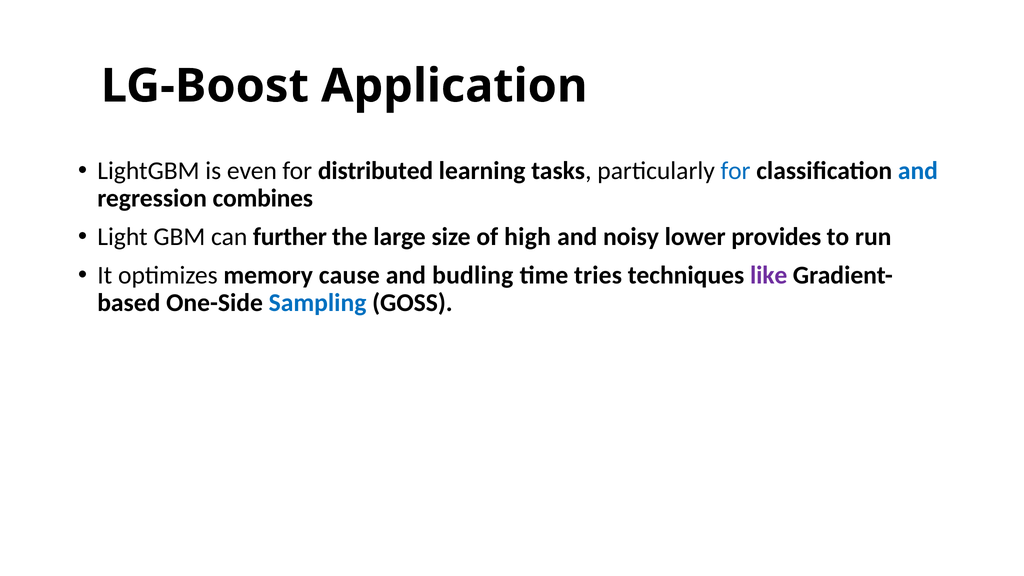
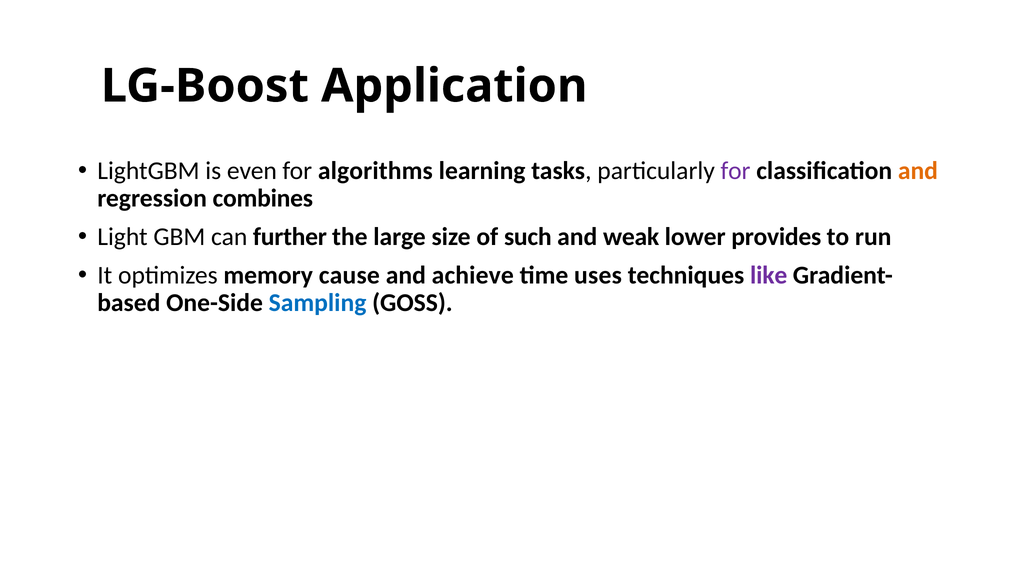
distributed: distributed -> algorithms
for at (736, 171) colour: blue -> purple
and at (918, 171) colour: blue -> orange
high: high -> such
noisy: noisy -> weak
budling: budling -> achieve
tries: tries -> uses
